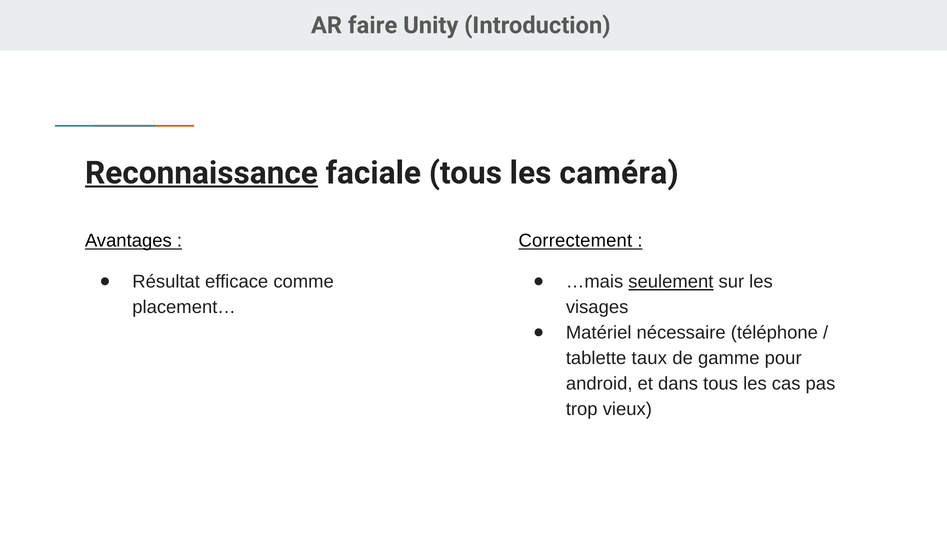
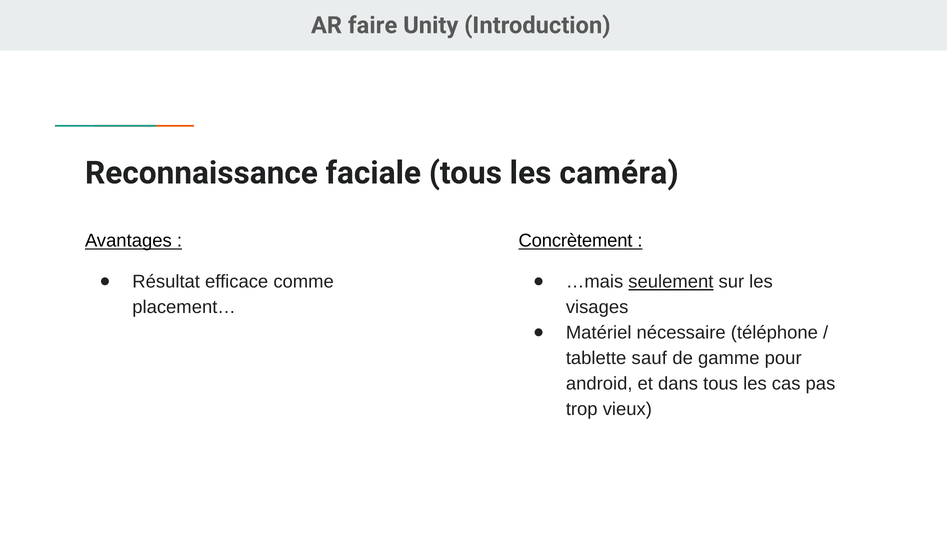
Reconnaissance underline: present -> none
Correctement: Correctement -> Concrètement
taux: taux -> sauf
